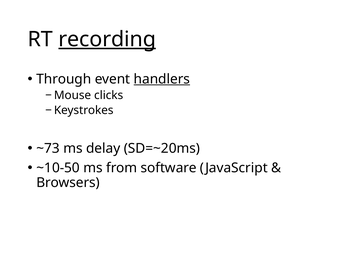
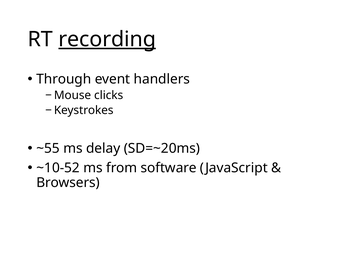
handlers underline: present -> none
~73: ~73 -> ~55
~10-50: ~10-50 -> ~10-52
